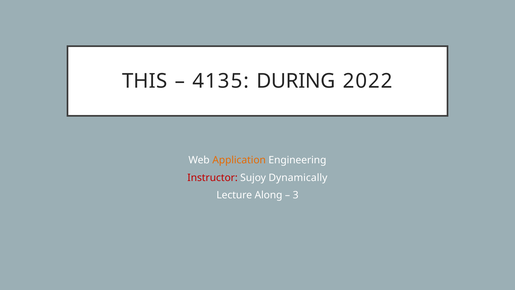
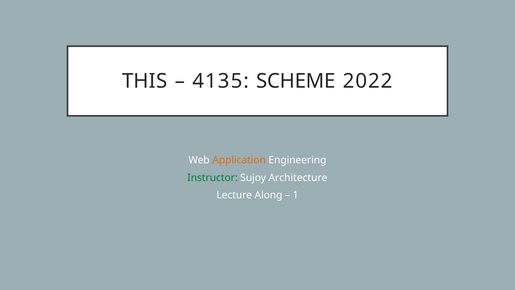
DURING: DURING -> SCHEME
Instructor colour: red -> green
Dynamically: Dynamically -> Architecture
3: 3 -> 1
